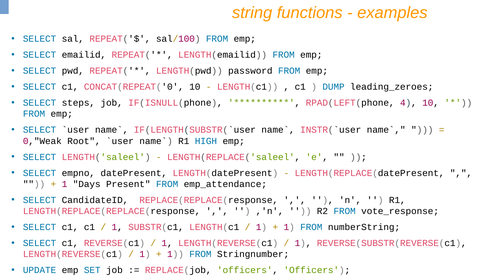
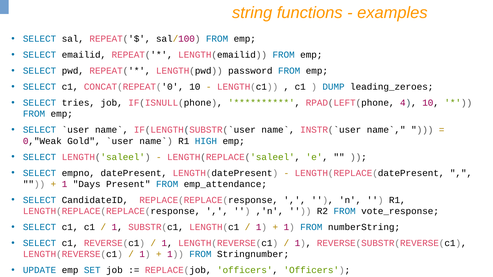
steps: steps -> tries
Root: Root -> Gold
